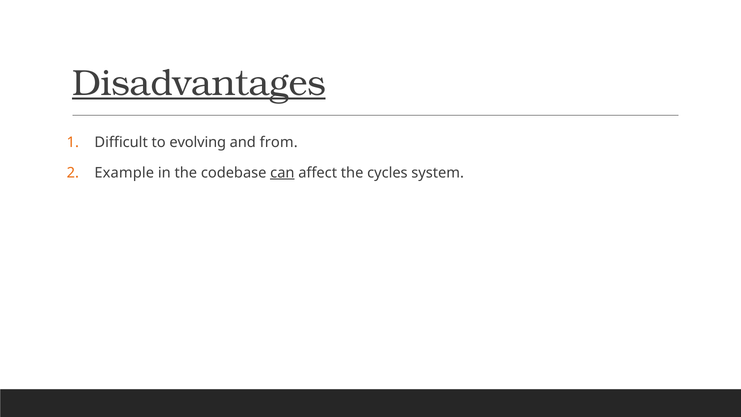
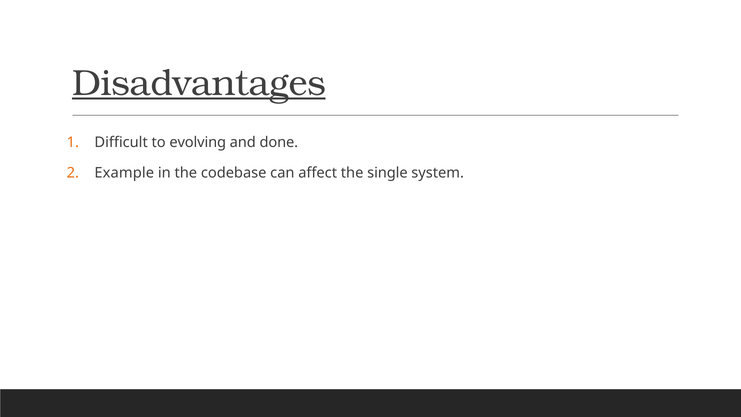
from: from -> done
can underline: present -> none
cycles: cycles -> single
